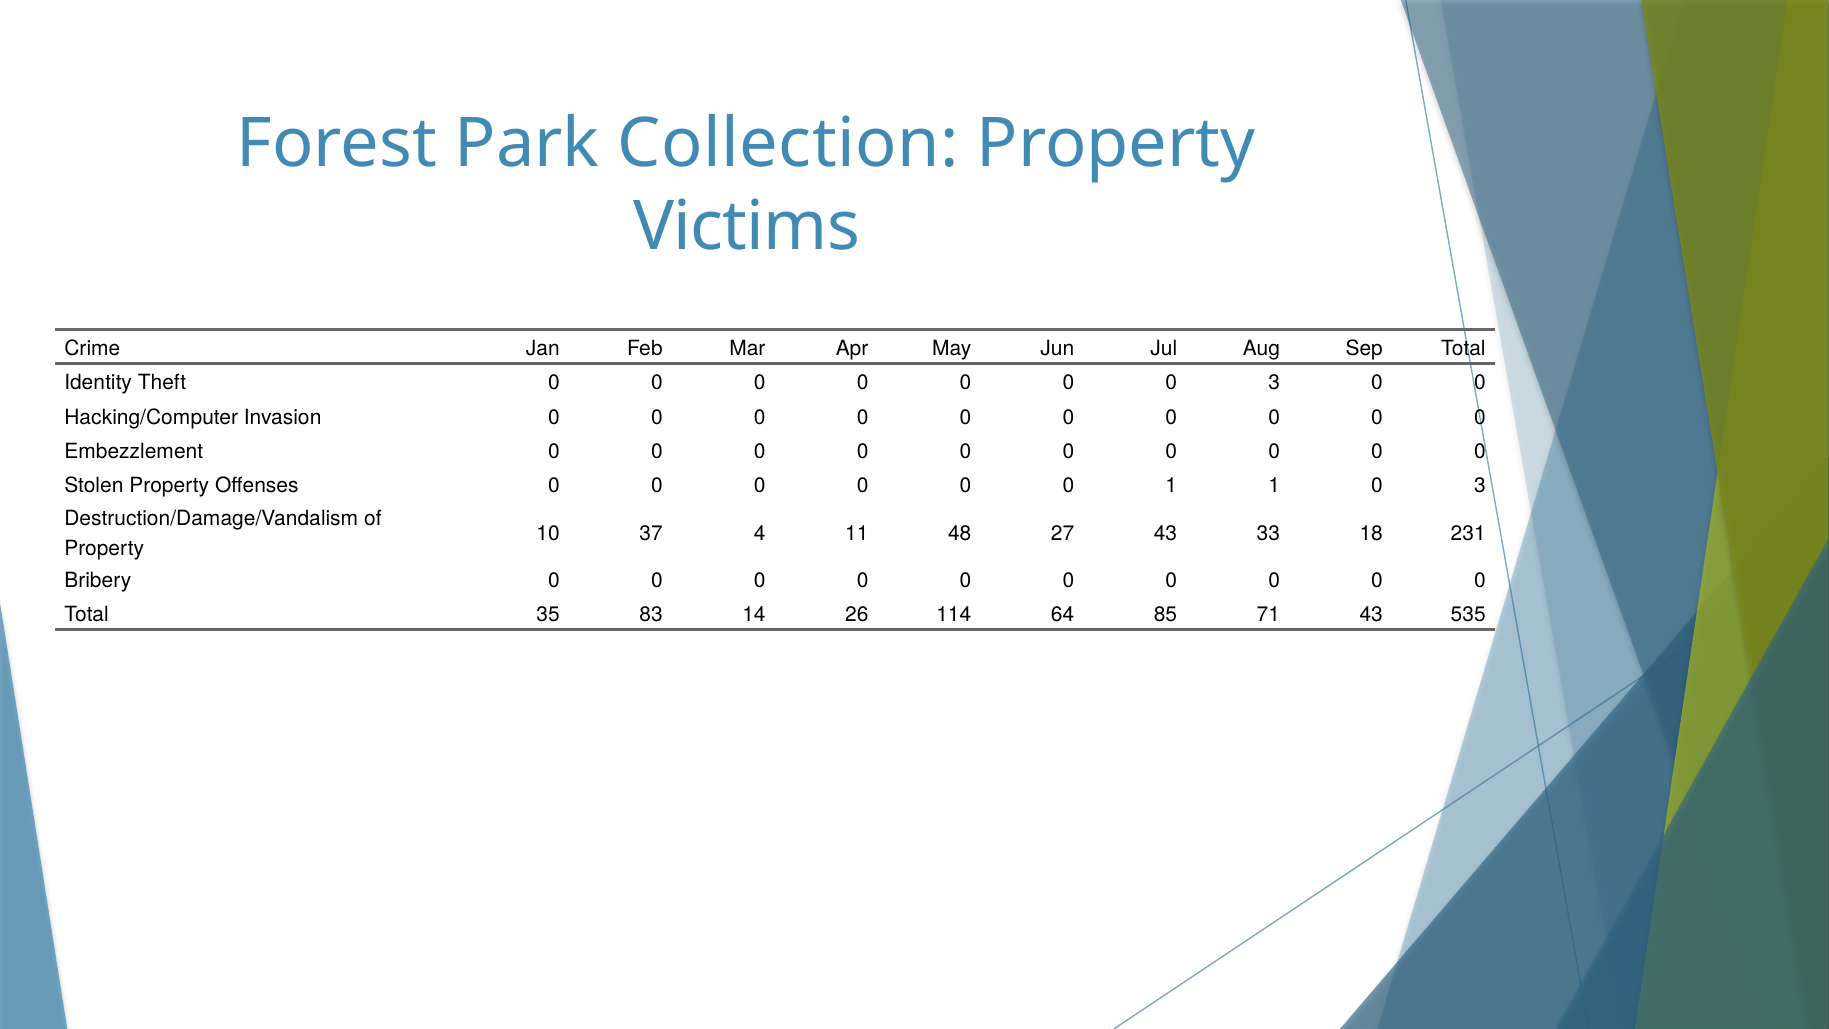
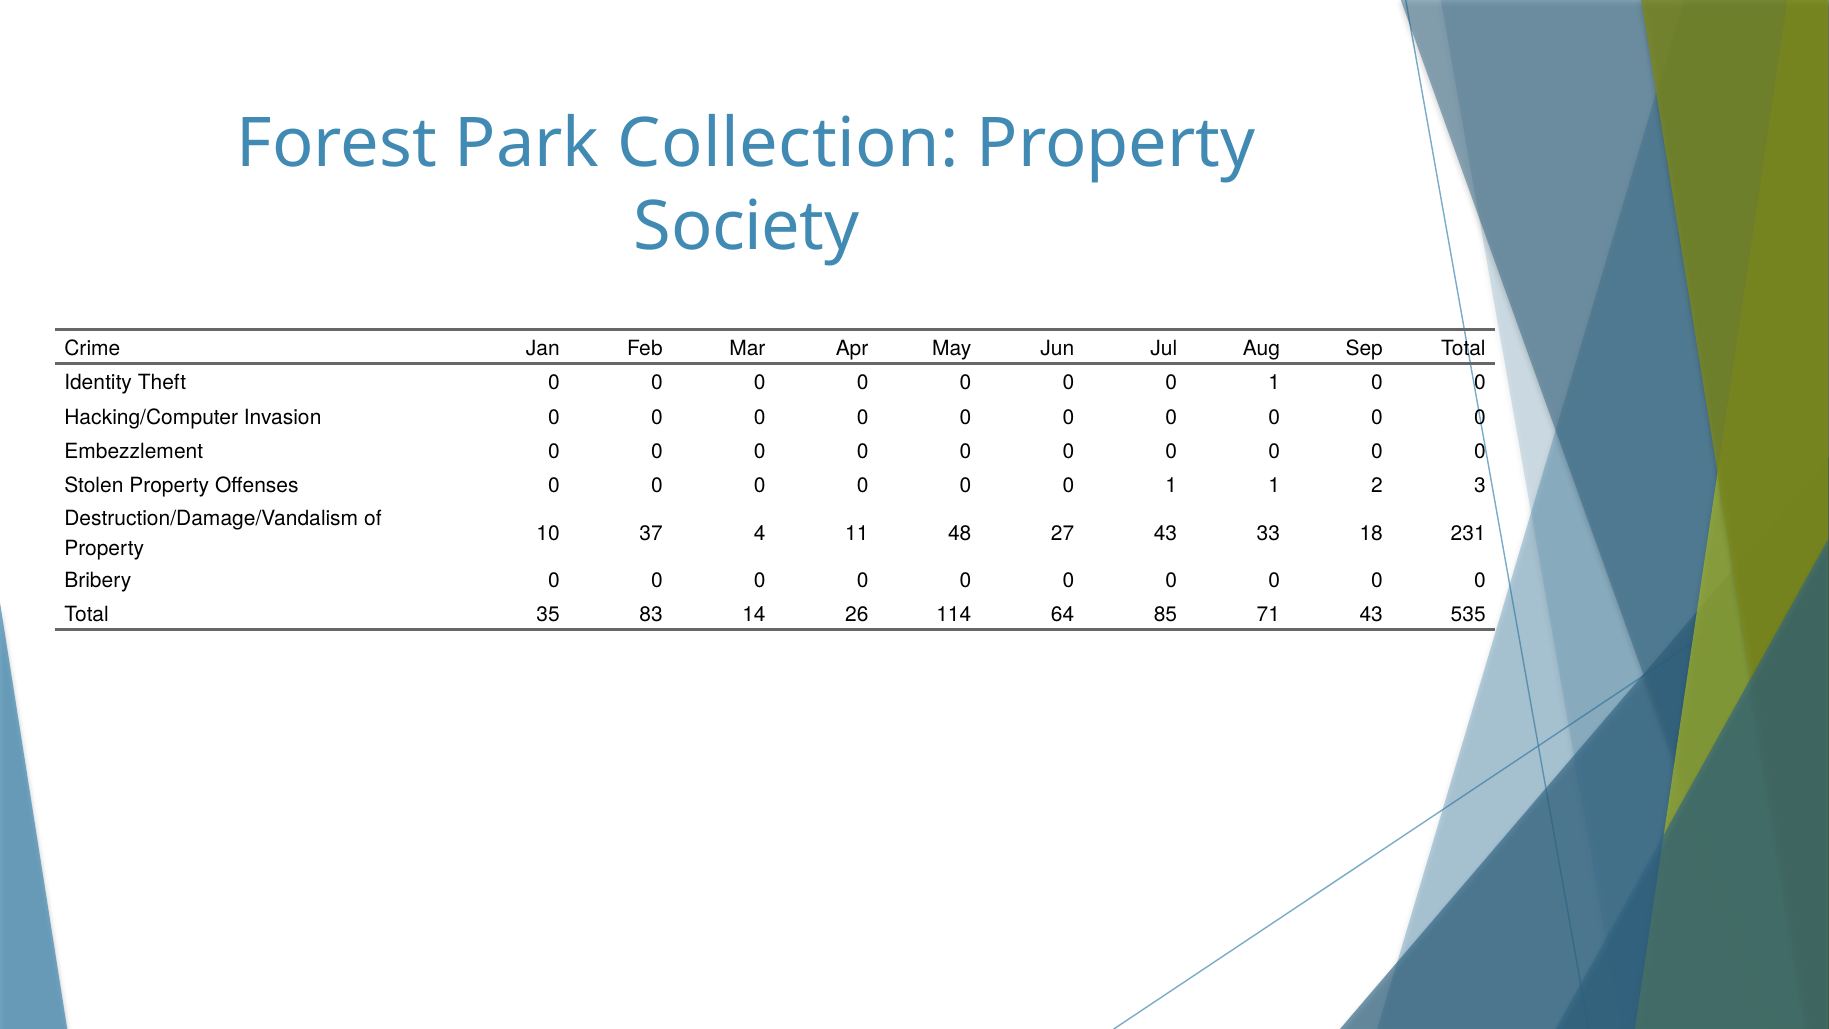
Victims: Victims -> Society
3 at (1274, 383): 3 -> 1
1 0: 0 -> 2
